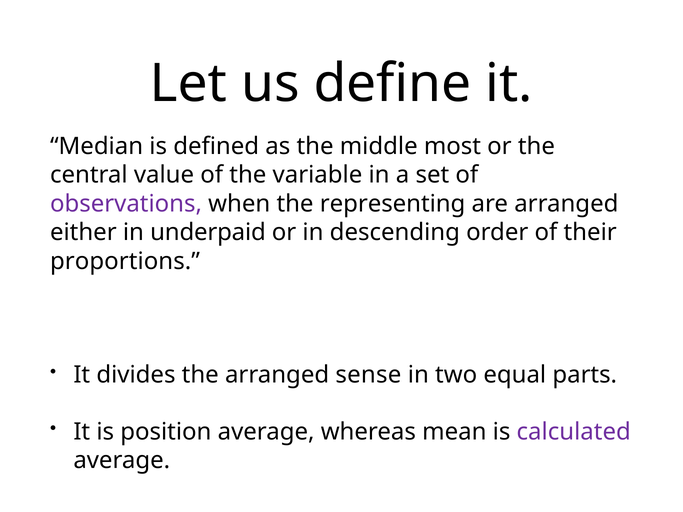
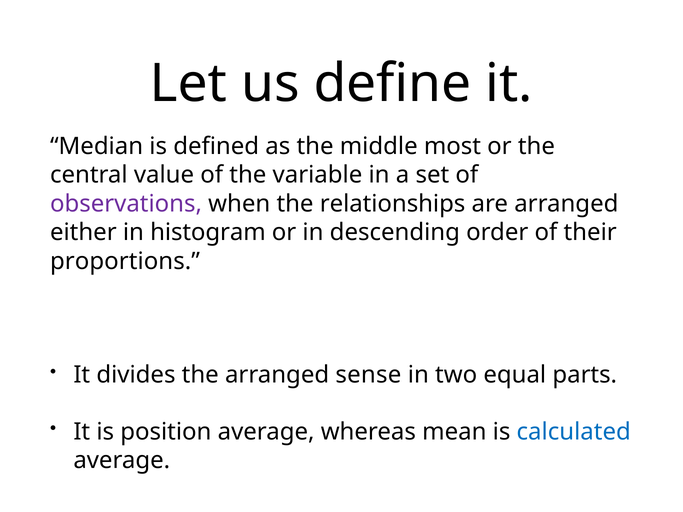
representing: representing -> relationships
underpaid: underpaid -> histogram
calculated colour: purple -> blue
